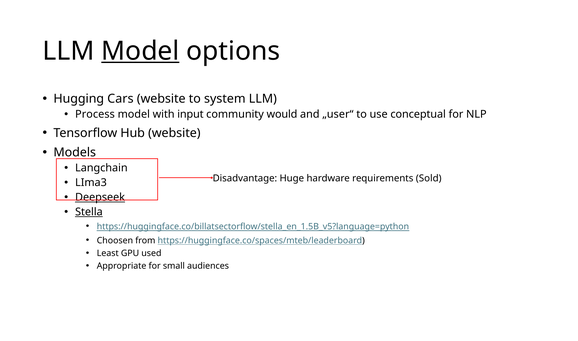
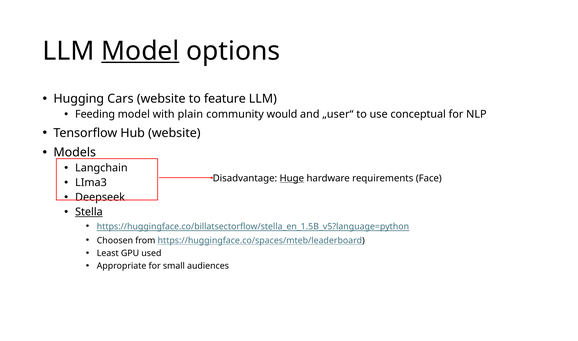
system: system -> feature
Process: Process -> Feeding
input: input -> plain
Huge underline: none -> present
Sold: Sold -> Face
Deepseek underline: present -> none
